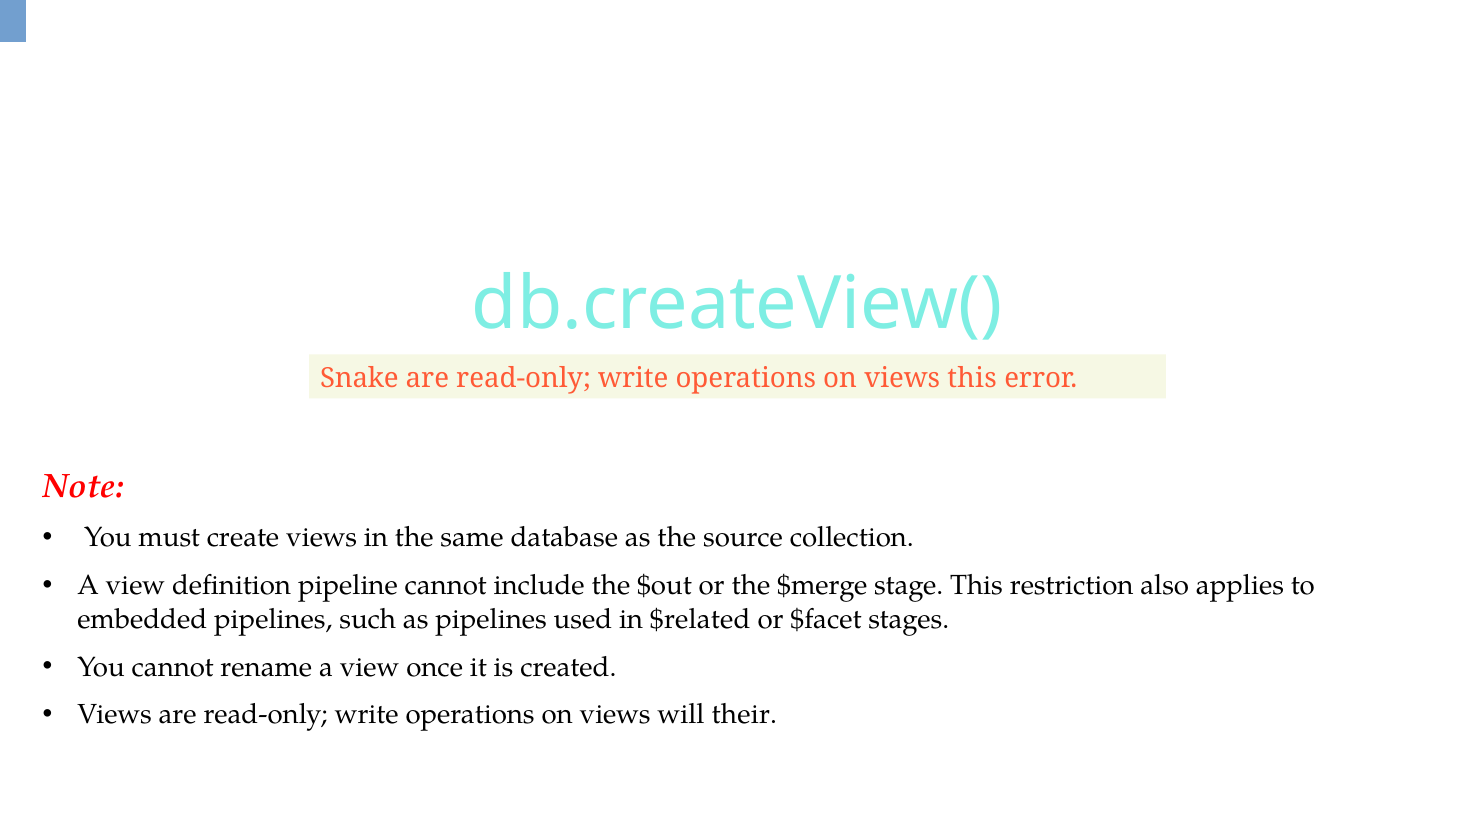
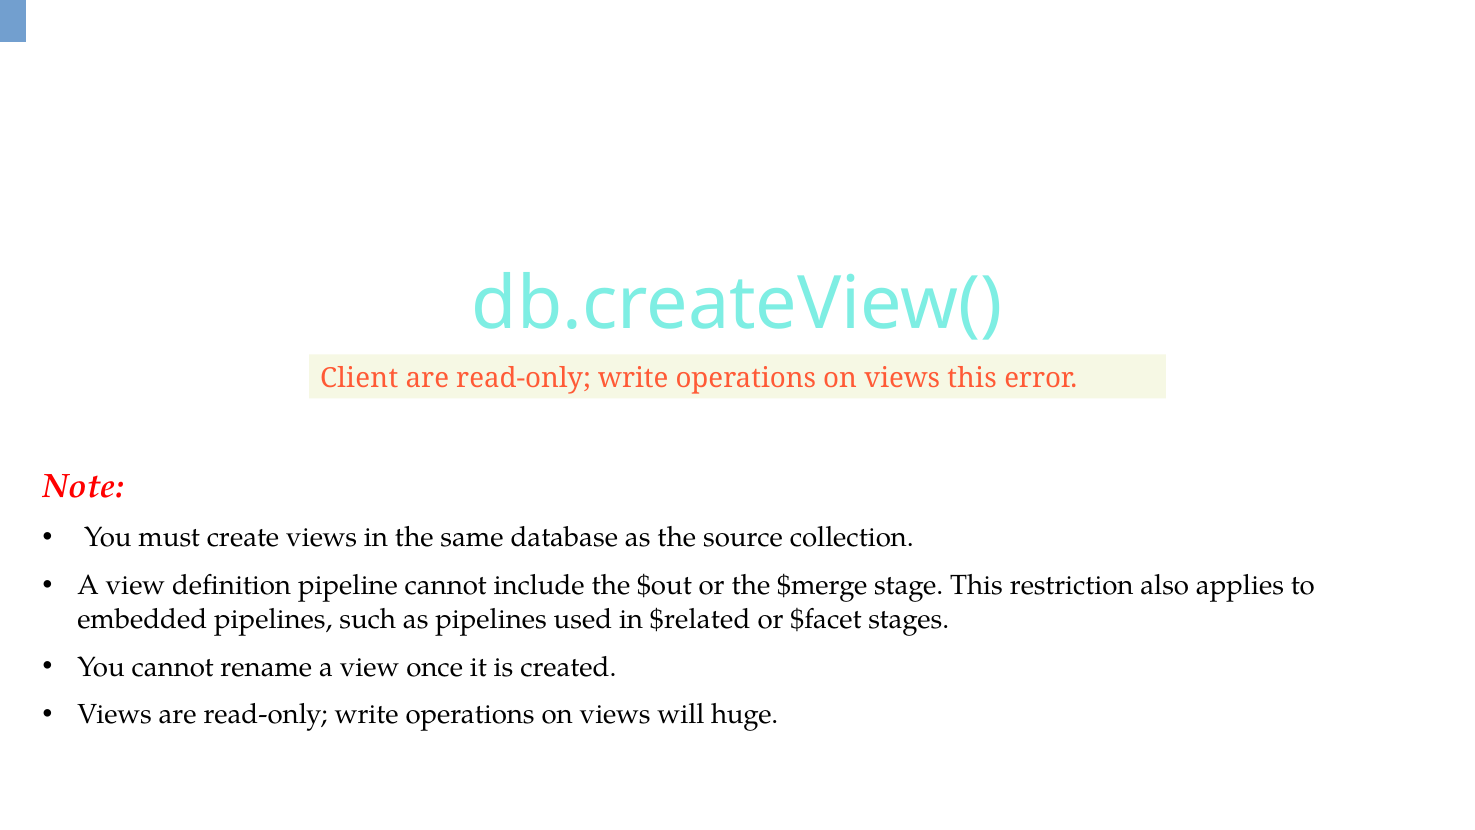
Snake: Snake -> Client
their: their -> huge
